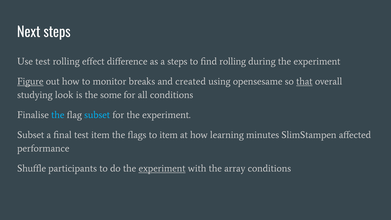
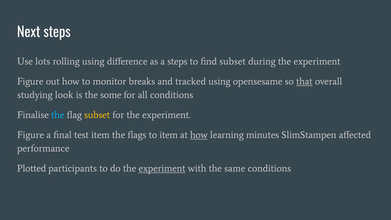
Use test: test -> lots
rolling effect: effect -> using
find rolling: rolling -> subset
Figure at (30, 81) underline: present -> none
created: created -> tracked
subset at (97, 115) colour: light blue -> yellow
Subset at (31, 135): Subset -> Figure
how at (199, 135) underline: none -> present
Shuffle: Shuffle -> Plotted
array: array -> same
